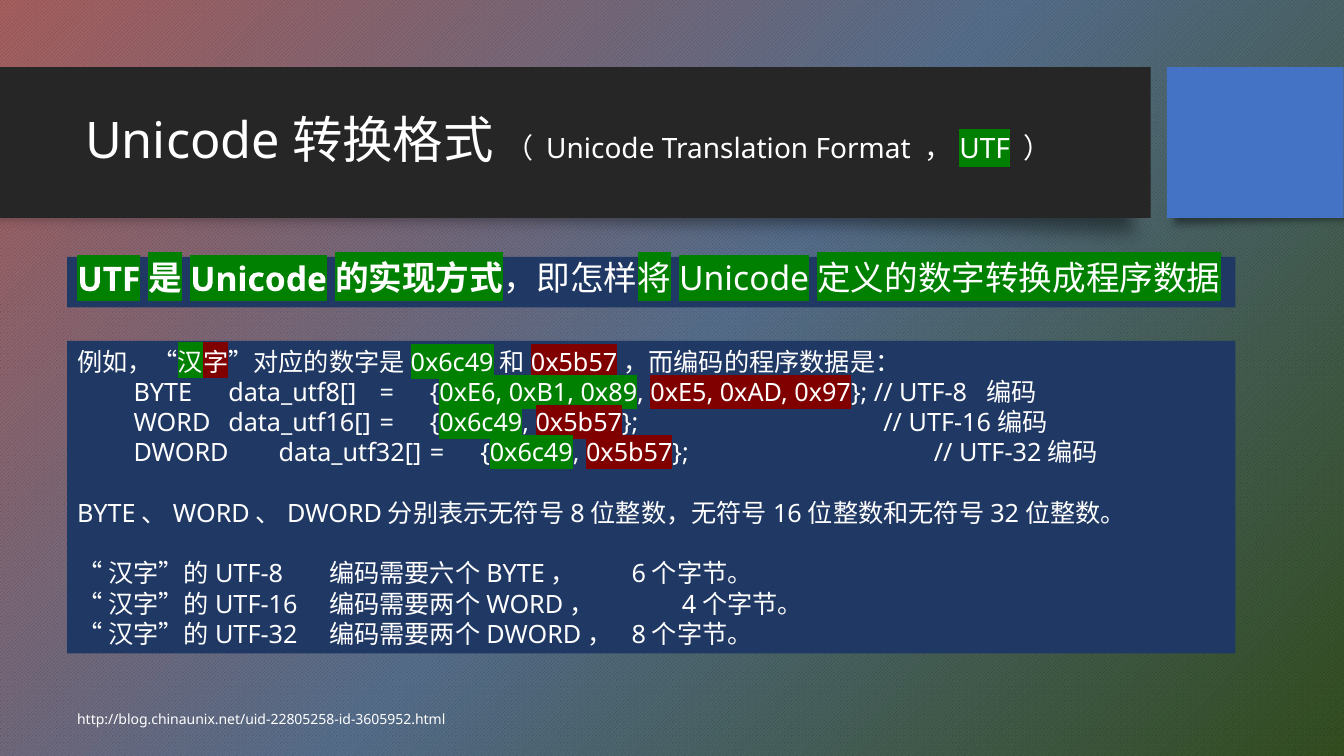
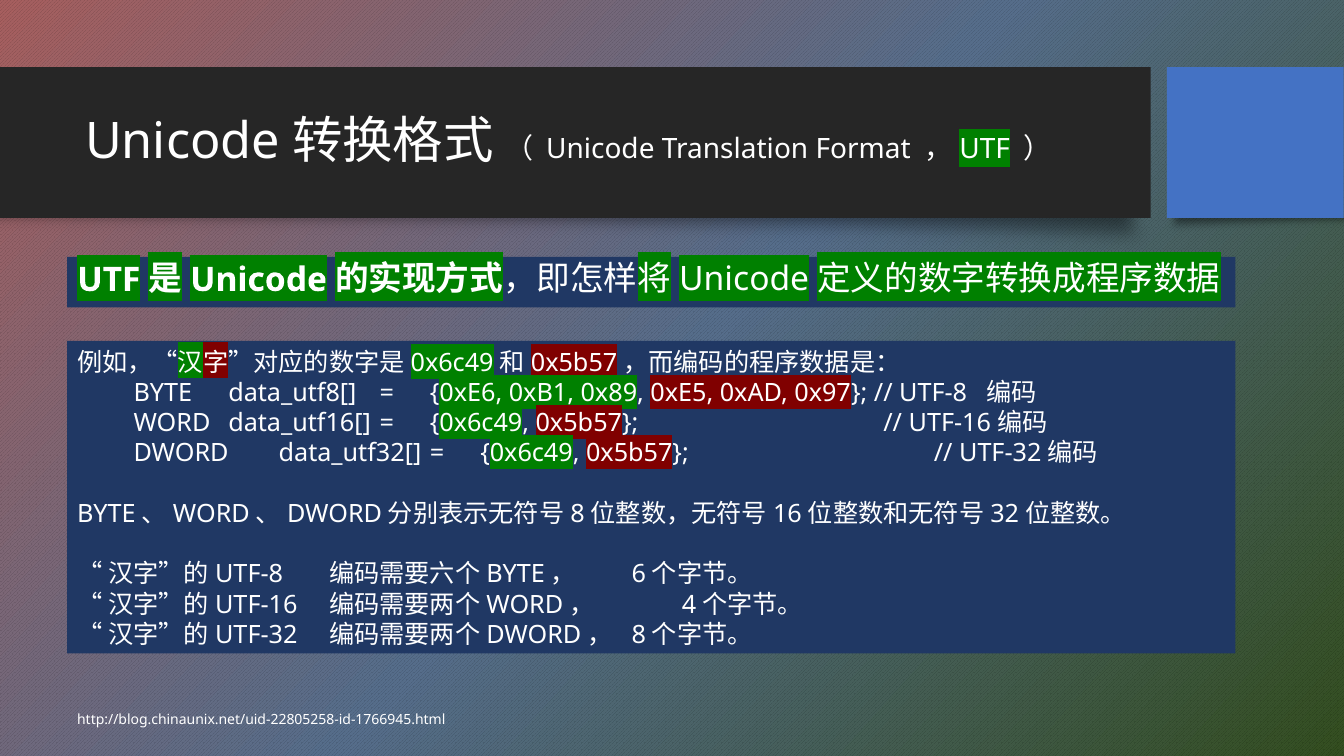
http://blog.chinaunix.net/uid-22805258-id-3605952.html: http://blog.chinaunix.net/uid-22805258-id-3605952.html -> http://blog.chinaunix.net/uid-22805258-id-1766945.html
